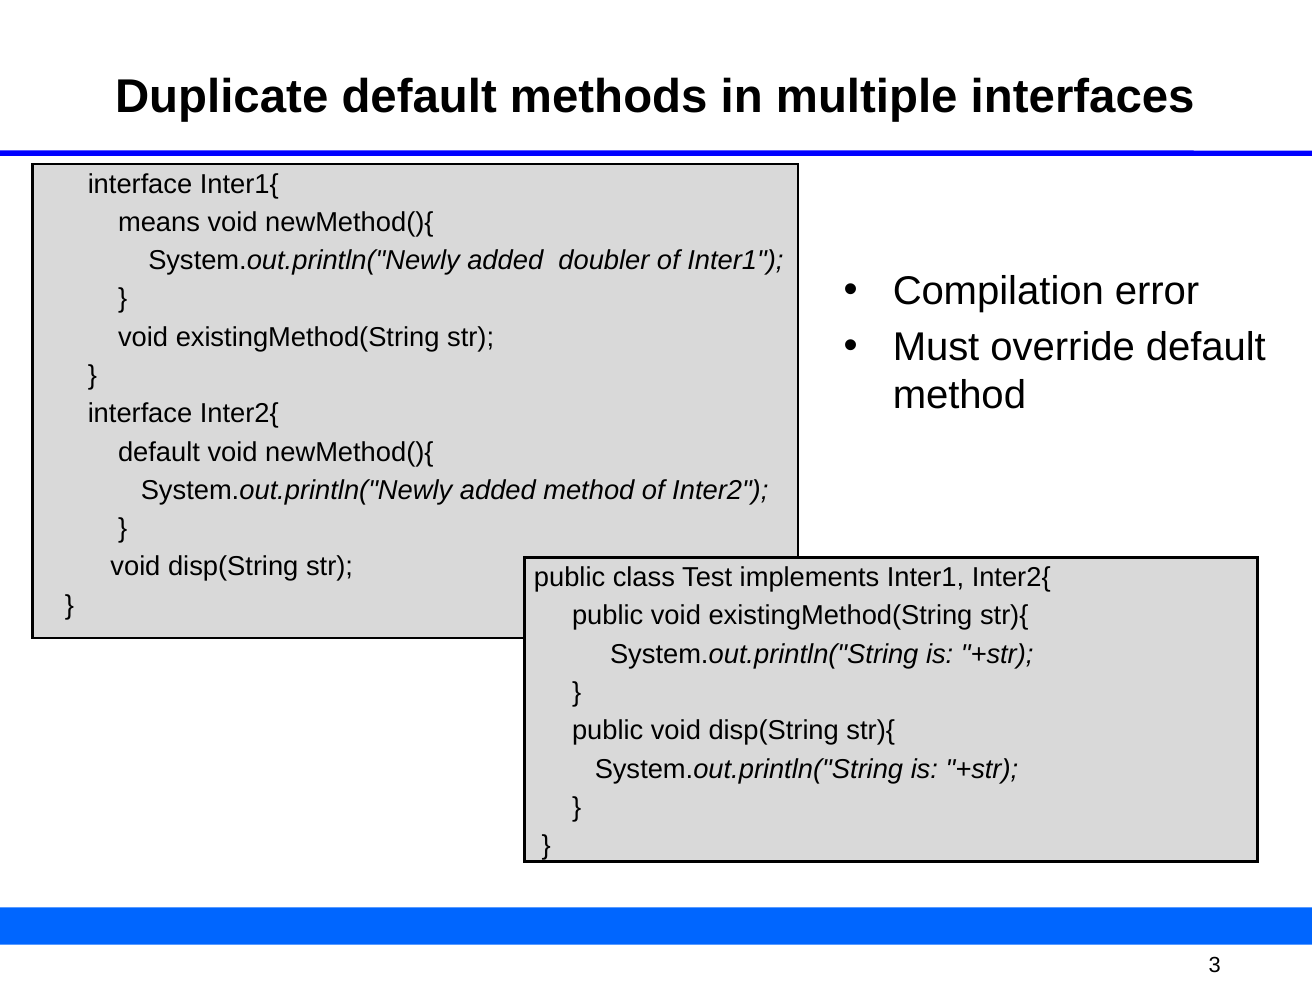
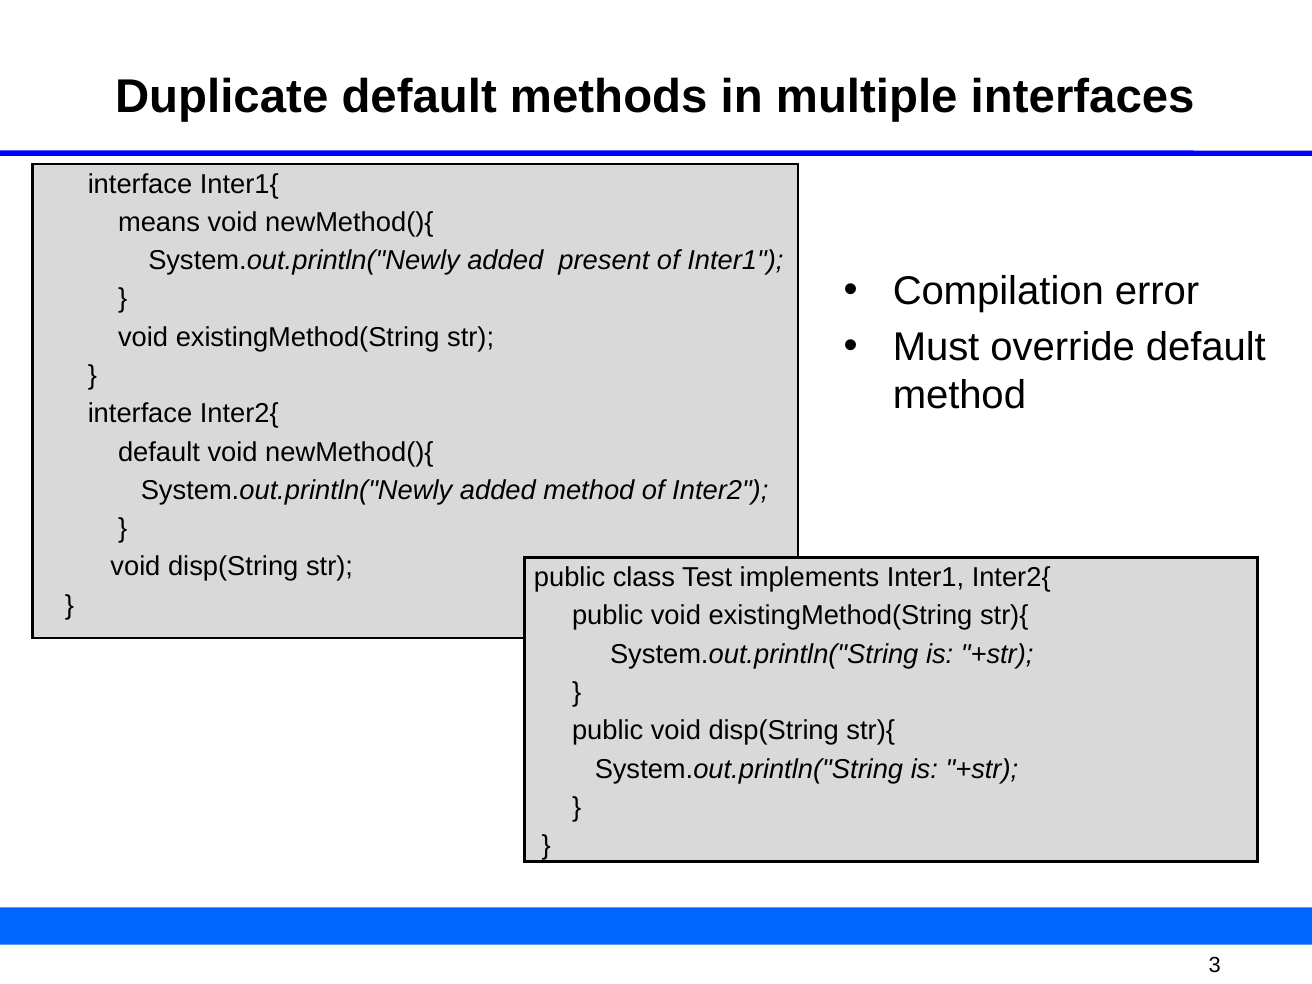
doubler: doubler -> present
